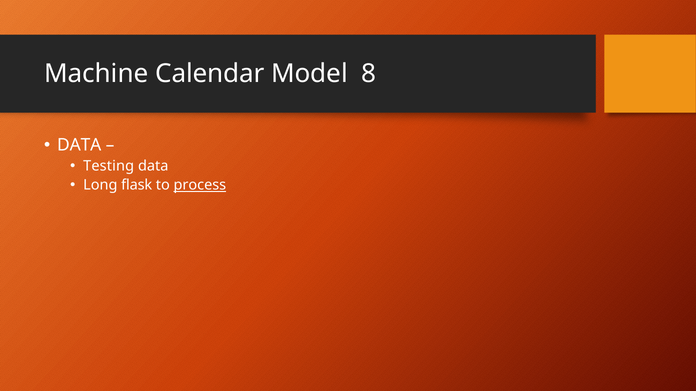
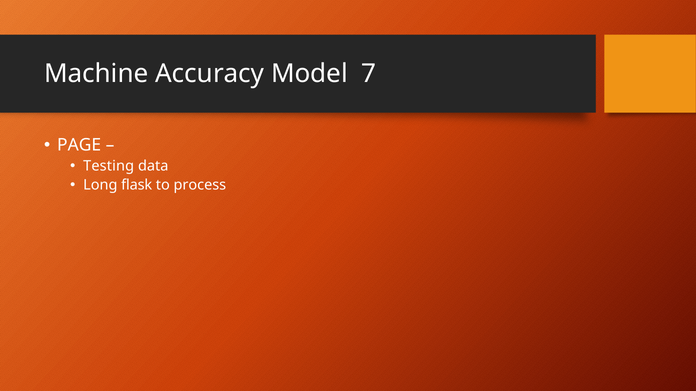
Calendar: Calendar -> Accuracy
8: 8 -> 7
DATA at (79, 145): DATA -> PAGE
process underline: present -> none
